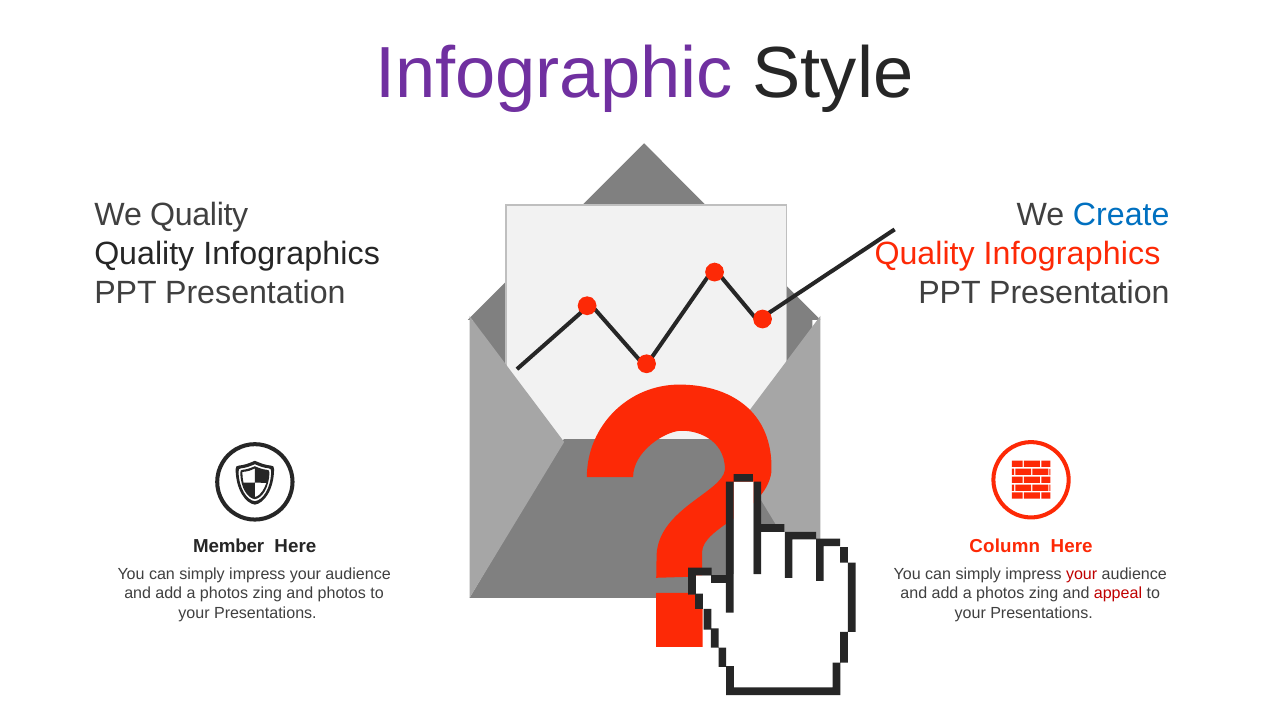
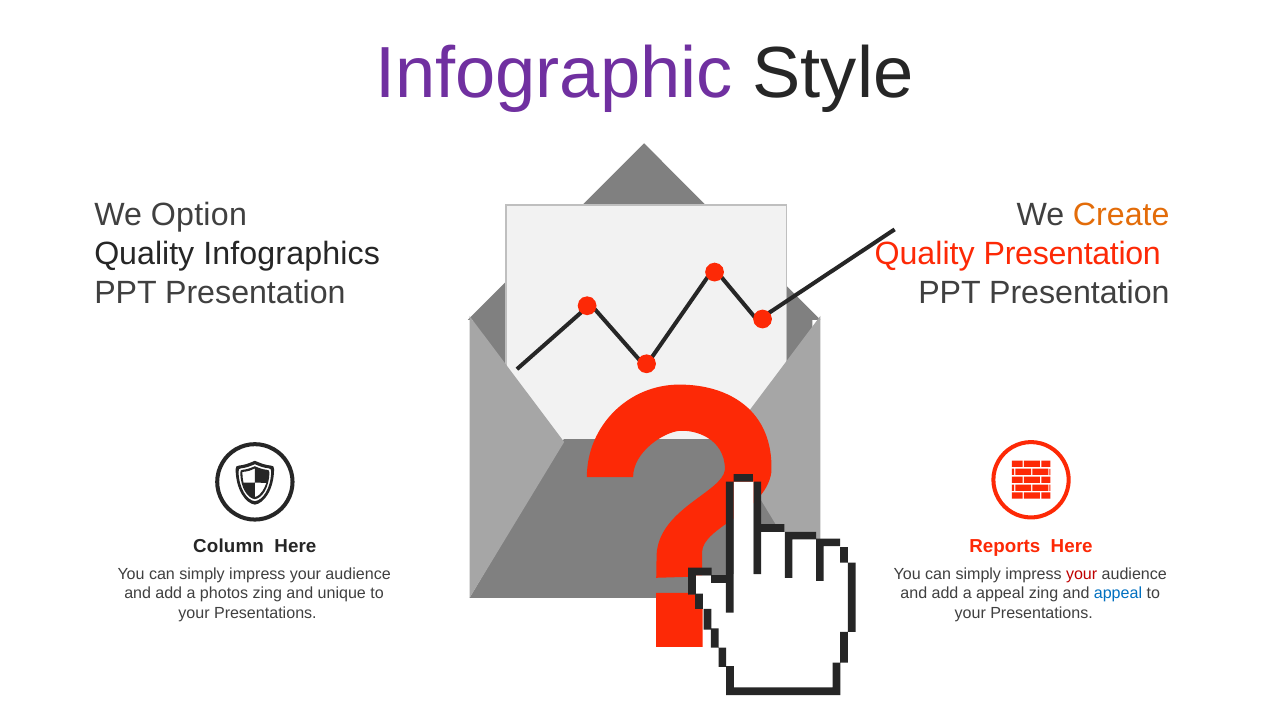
We Quality: Quality -> Option
Create colour: blue -> orange
Infographics at (1072, 254): Infographics -> Presentation
Member: Member -> Column
Column: Column -> Reports
and photos: photos -> unique
photos at (1000, 593): photos -> appeal
appeal at (1118, 593) colour: red -> blue
